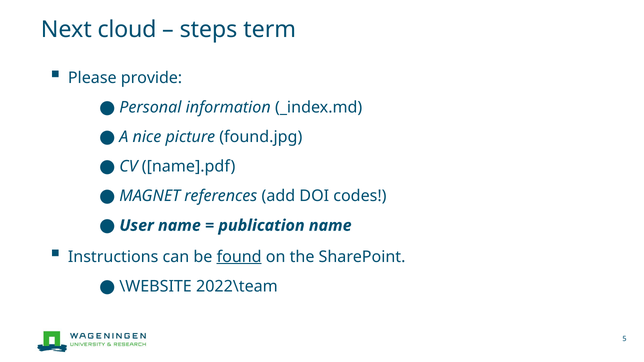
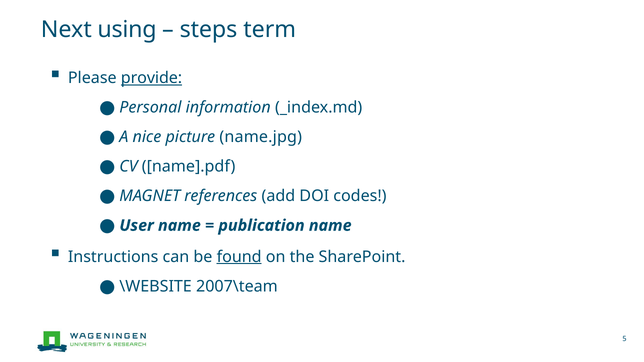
cloud: cloud -> using
provide underline: none -> present
found.jpg: found.jpg -> name.jpg
2022\team: 2022\team -> 2007\team
